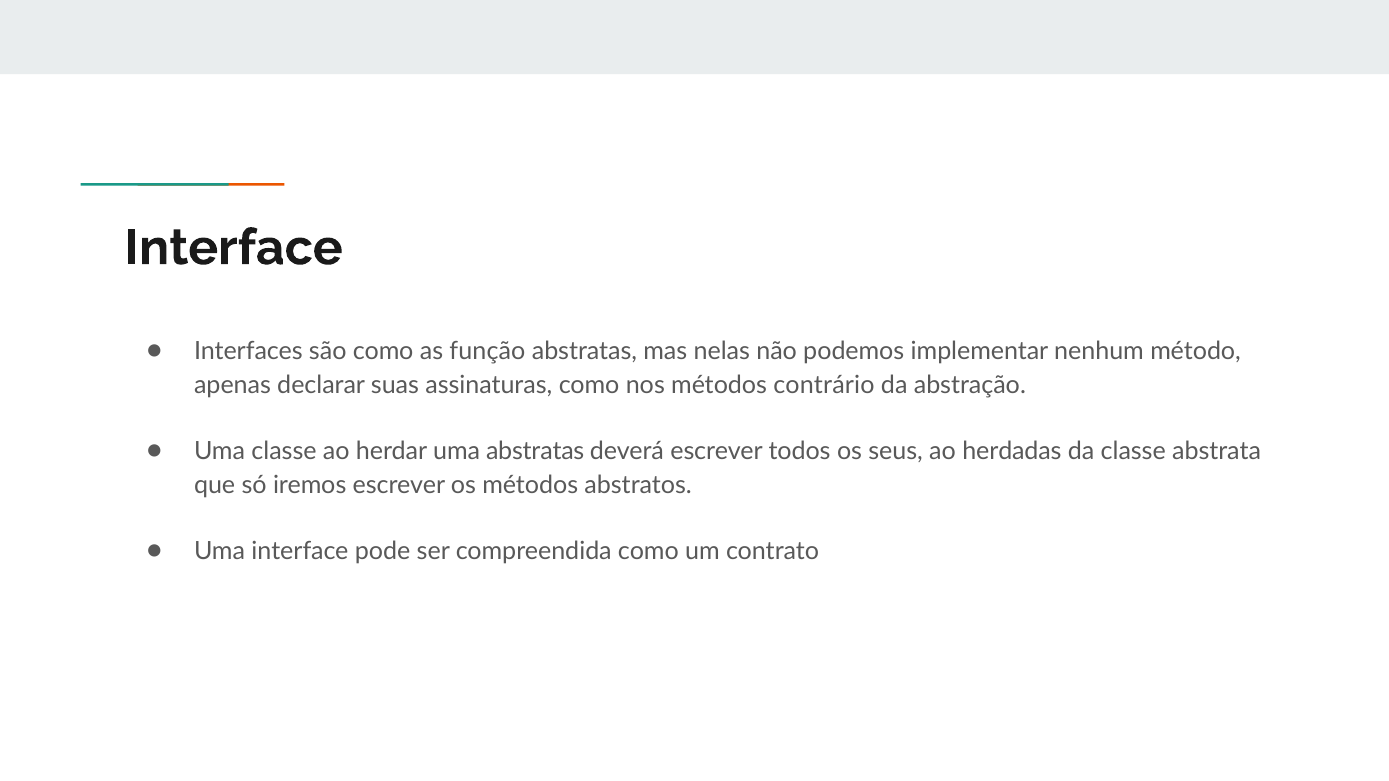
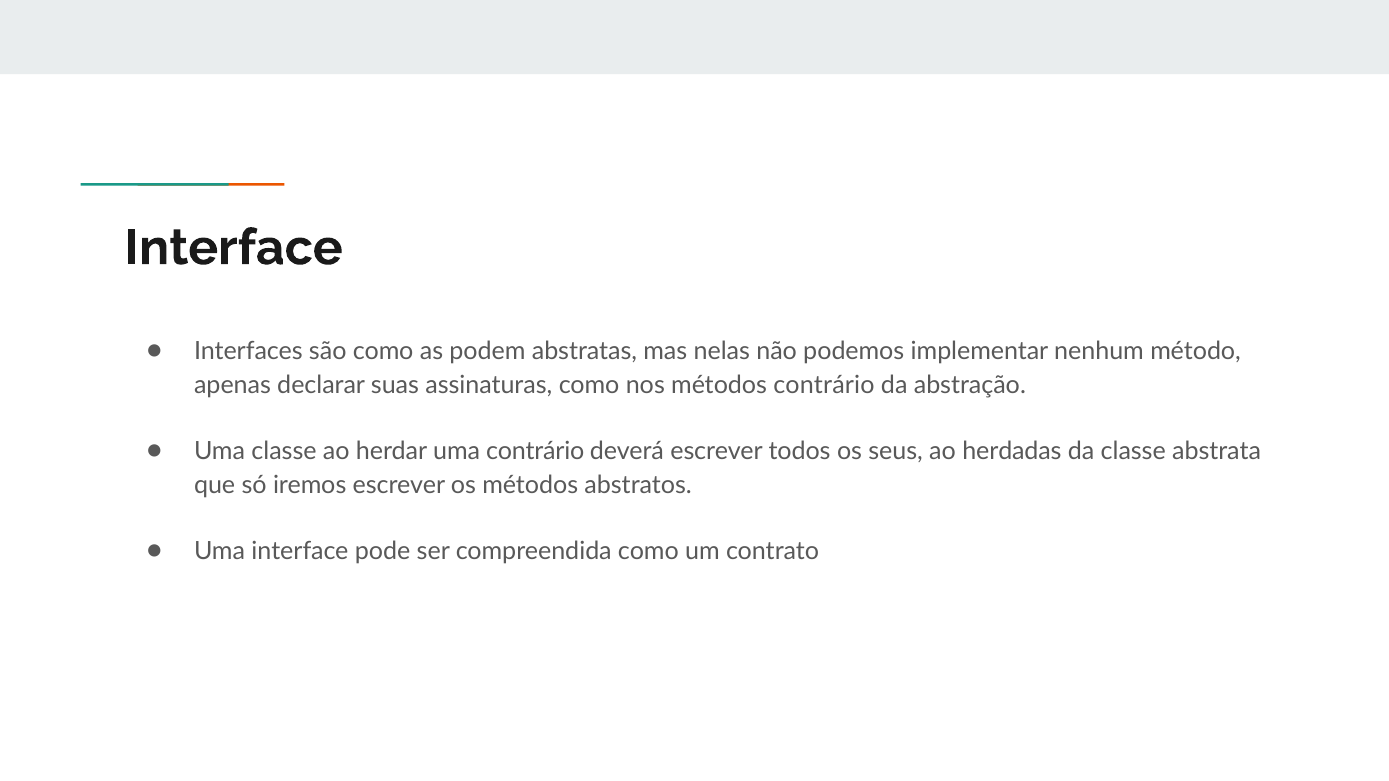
função: função -> podem
uma abstratas: abstratas -> contrário
